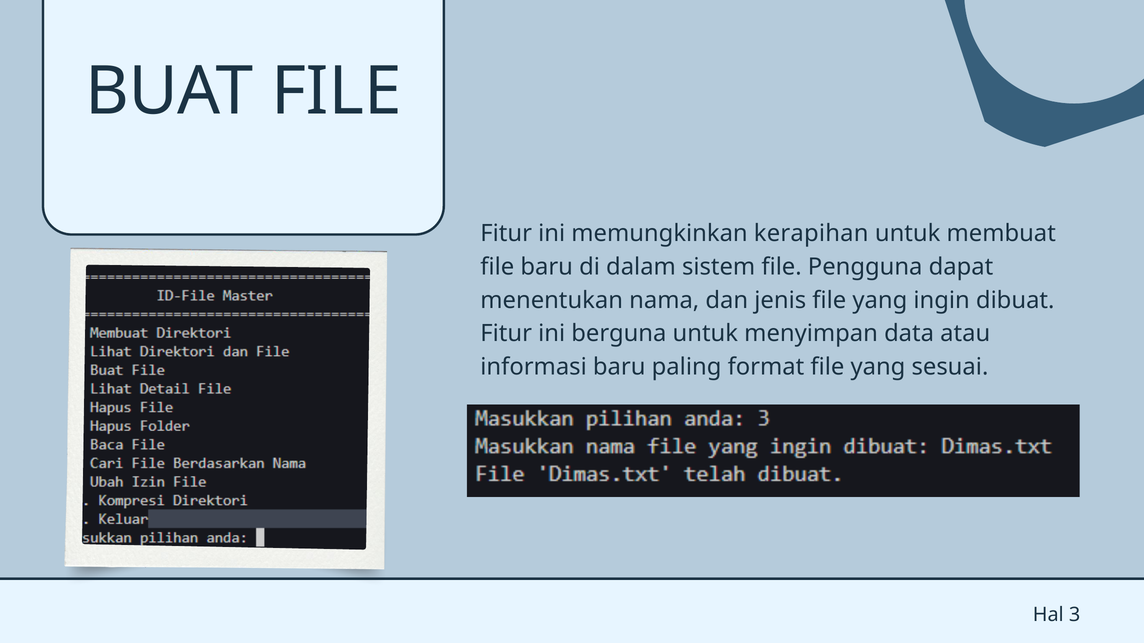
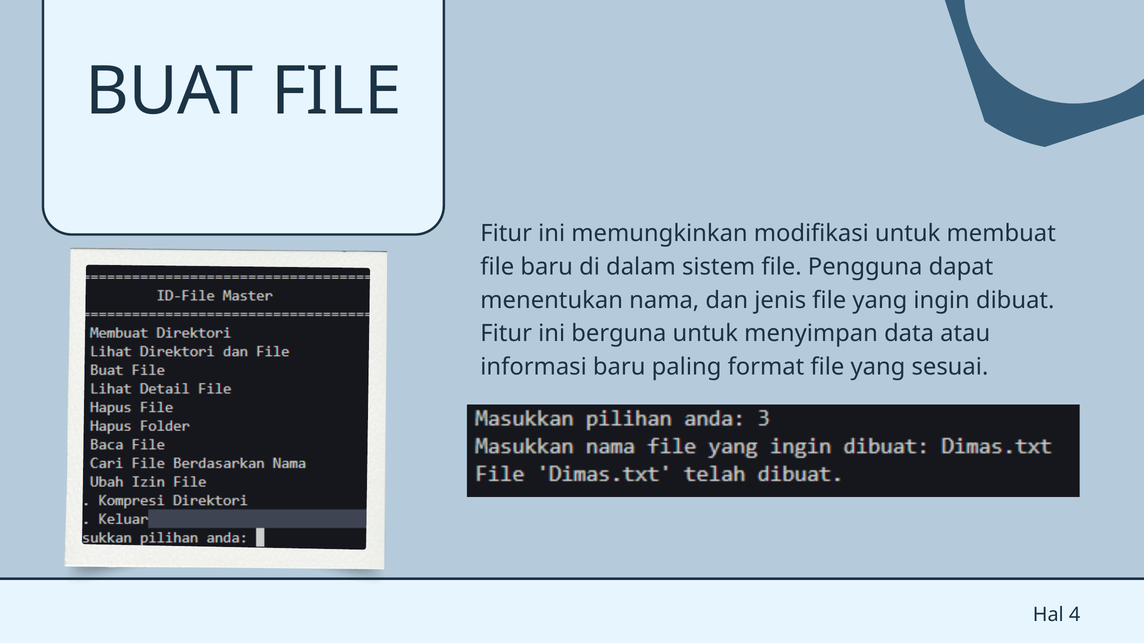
kerapihan: kerapihan -> modifikasi
3: 3 -> 4
